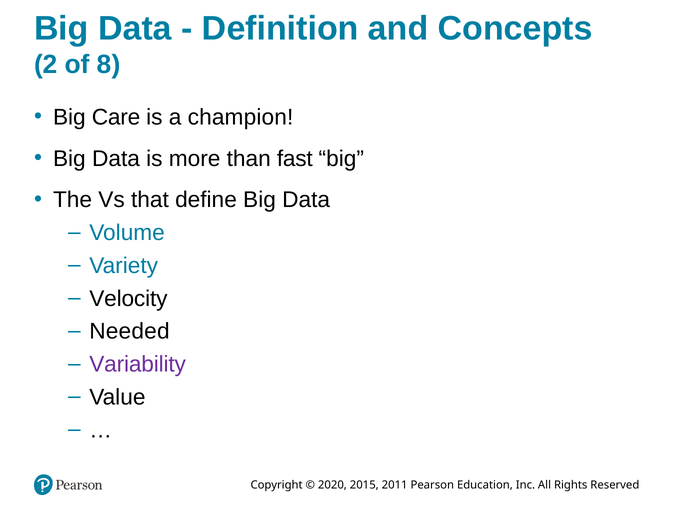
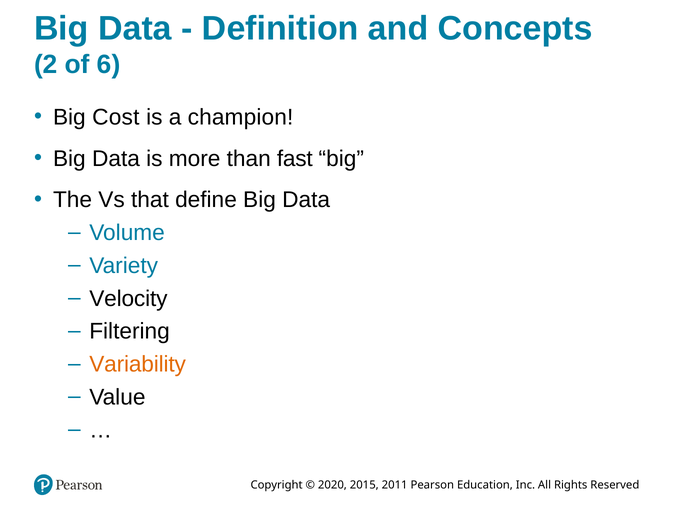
8: 8 -> 6
Care: Care -> Cost
Needed: Needed -> Filtering
Variability colour: purple -> orange
